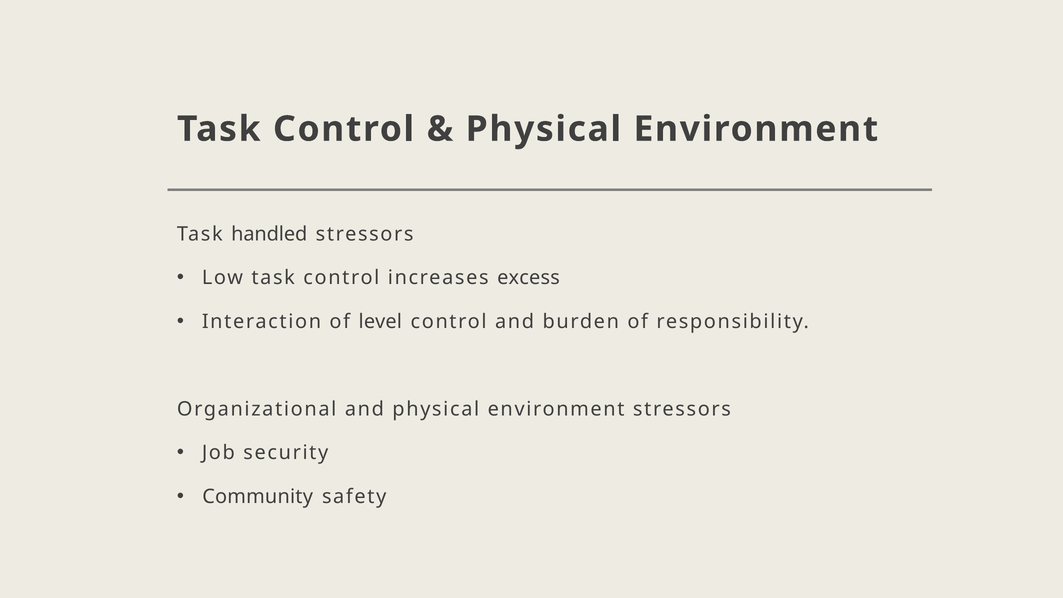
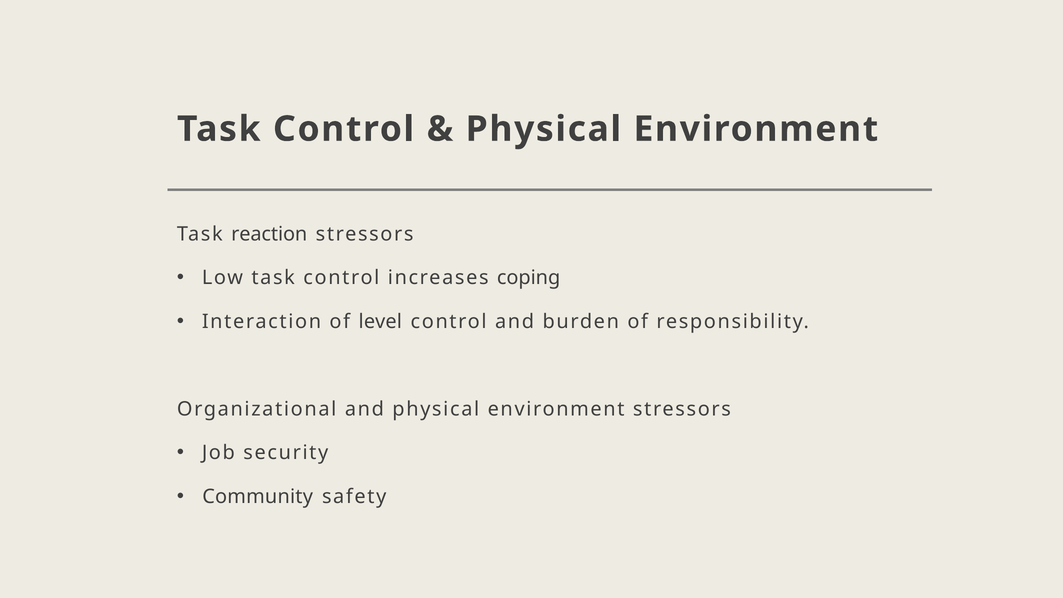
handled: handled -> reaction
excess: excess -> coping
